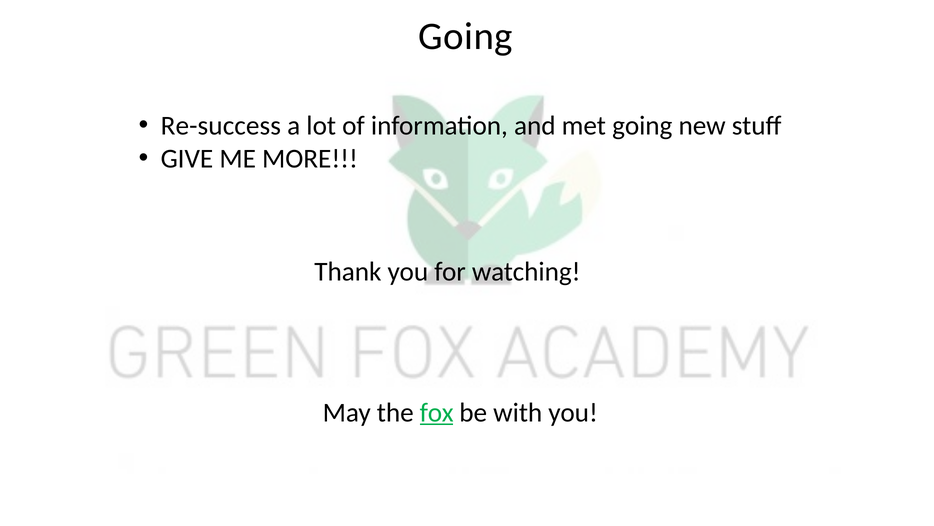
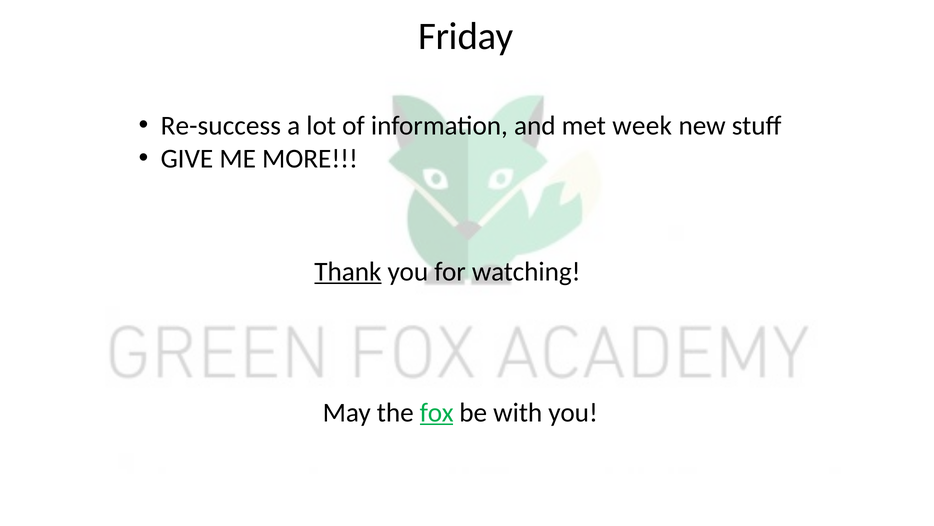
Going at (466, 36): Going -> Friday
met going: going -> week
Thank underline: none -> present
